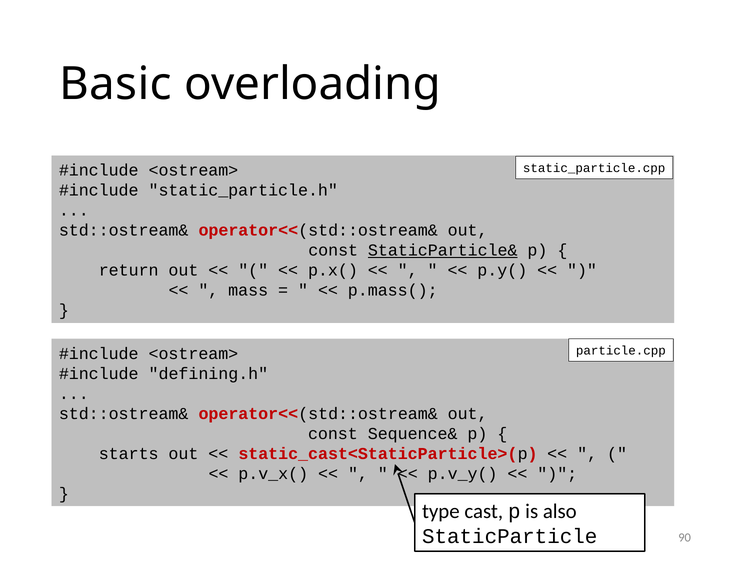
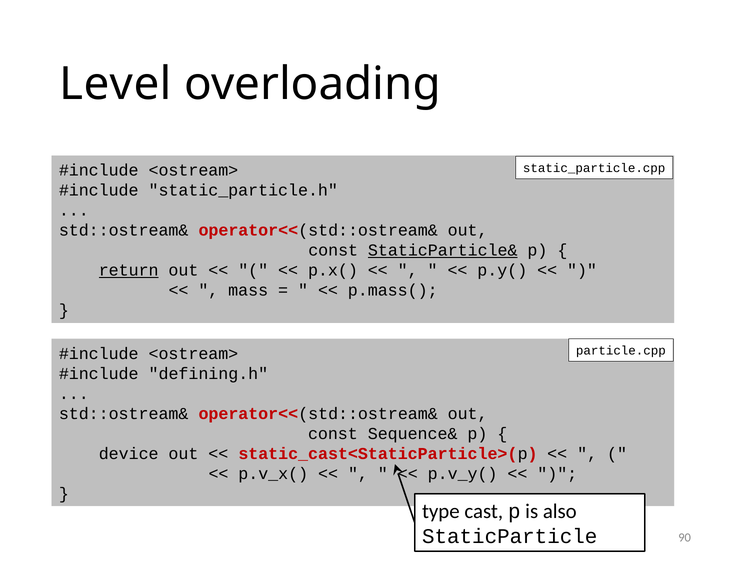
Basic: Basic -> Level
return underline: none -> present
starts: starts -> device
